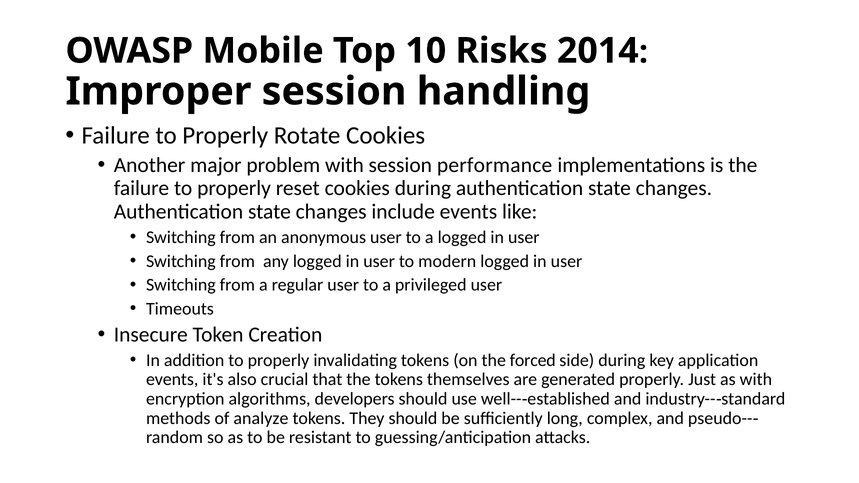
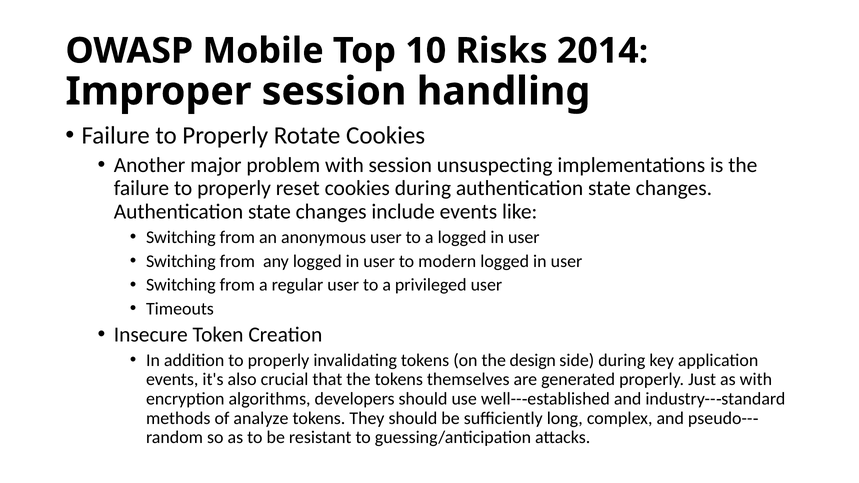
performance: performance -> unsuspecting
forced: forced -> design
